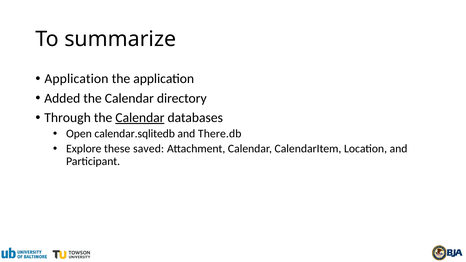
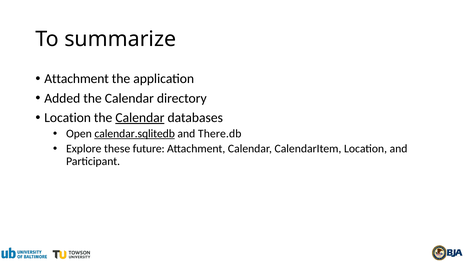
Application at (76, 79): Application -> Attachment
Through at (68, 118): Through -> Location
calendar.sqlitedb underline: none -> present
saved: saved -> future
